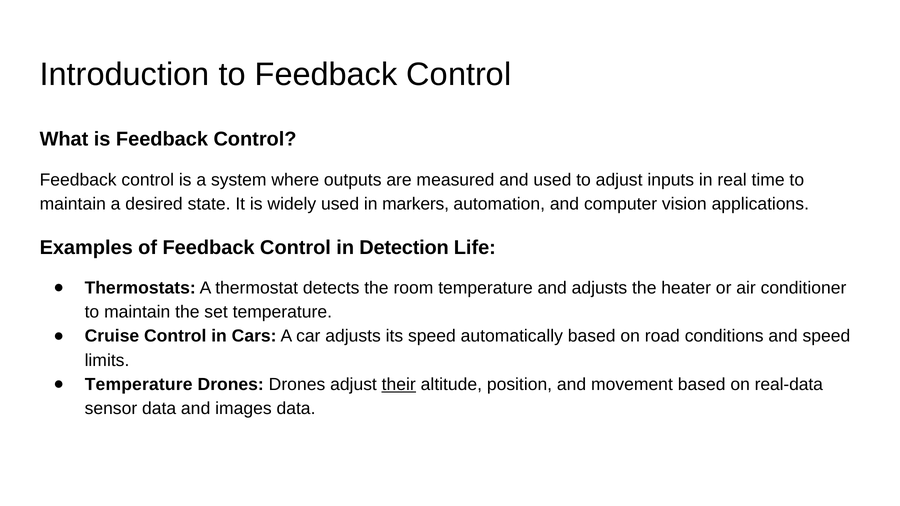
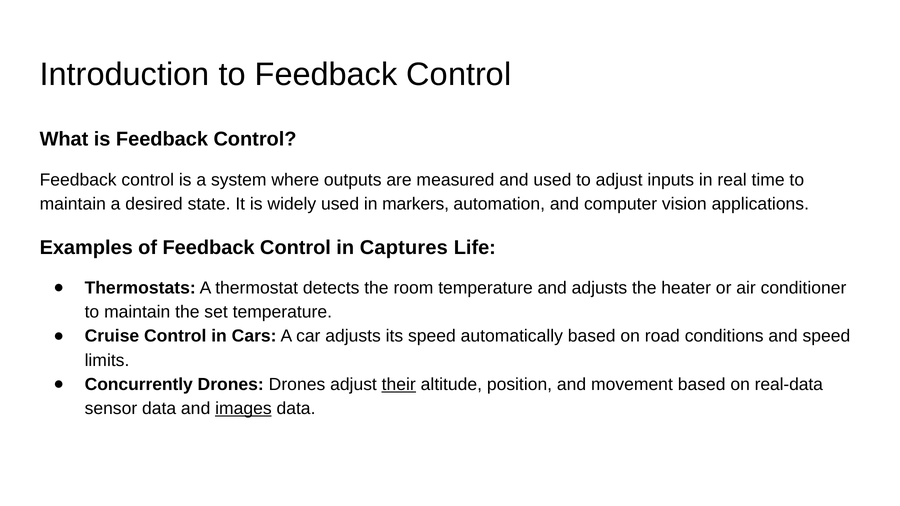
Detection: Detection -> Captures
Temperature at (139, 385): Temperature -> Concurrently
images underline: none -> present
